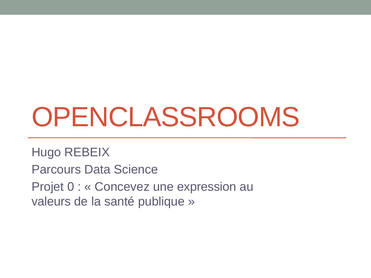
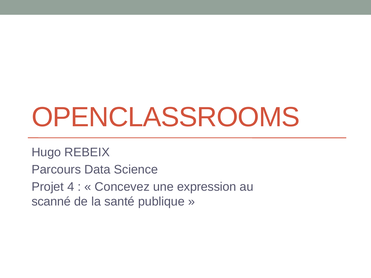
0: 0 -> 4
valeurs: valeurs -> scanné
